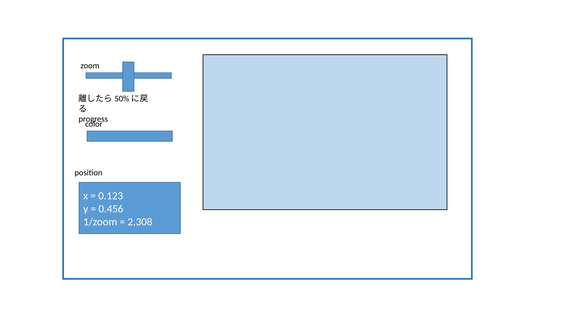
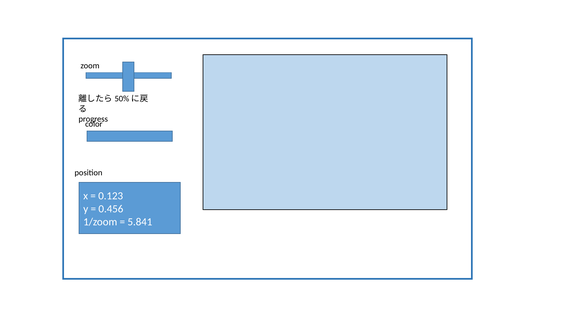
2.308: 2.308 -> 5.841
